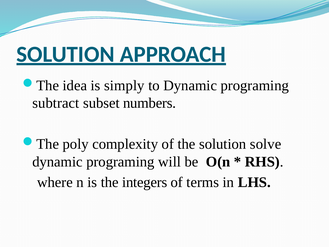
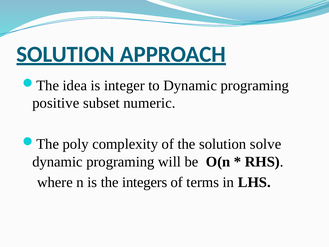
simply: simply -> integer
subtract: subtract -> positive
numbers: numbers -> numeric
